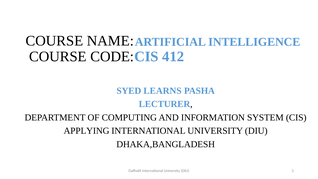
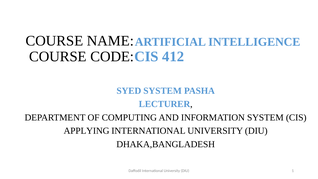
SYED LEARNS: LEARNS -> SYSTEM
